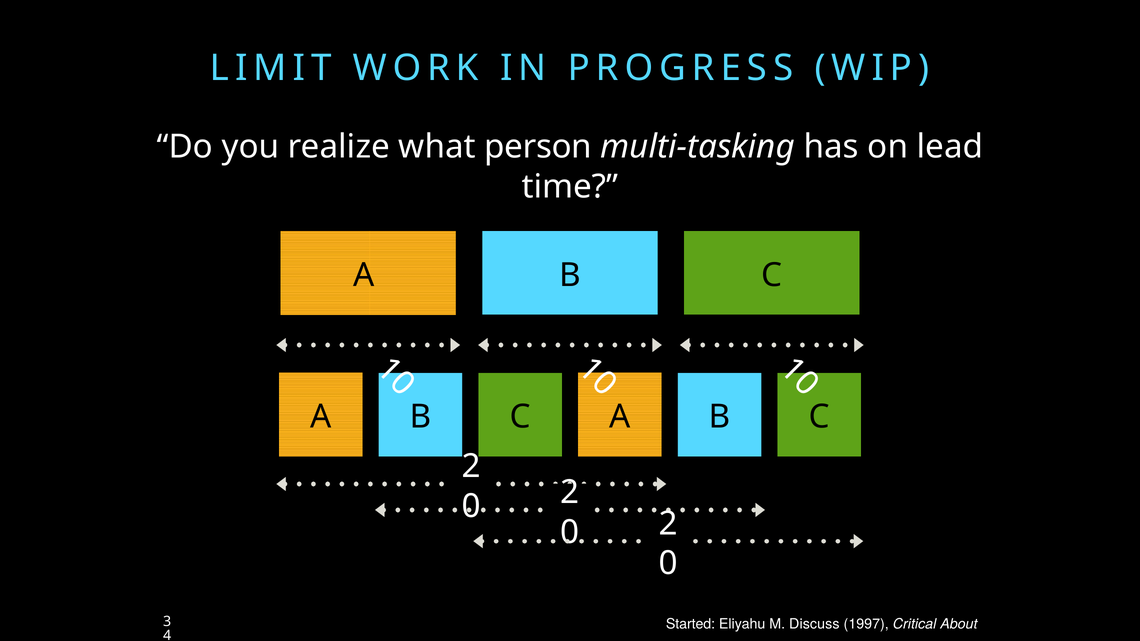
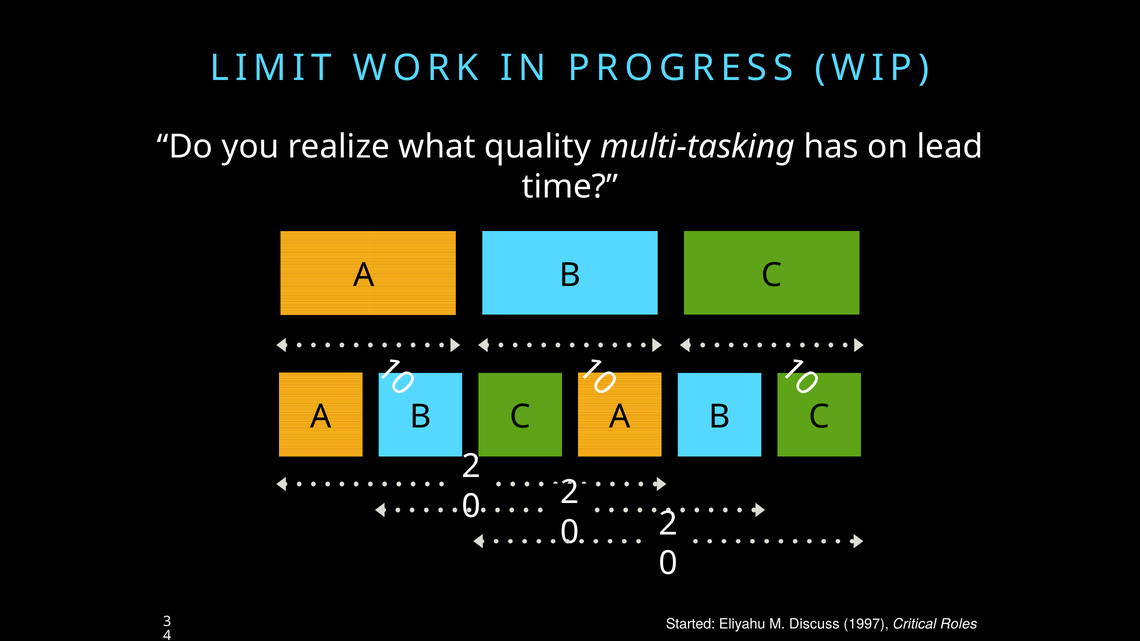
person: person -> quality
About: About -> Roles
